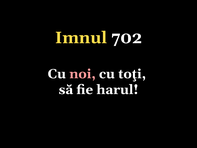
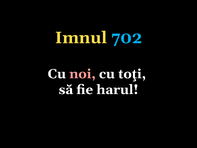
702 colour: white -> light blue
